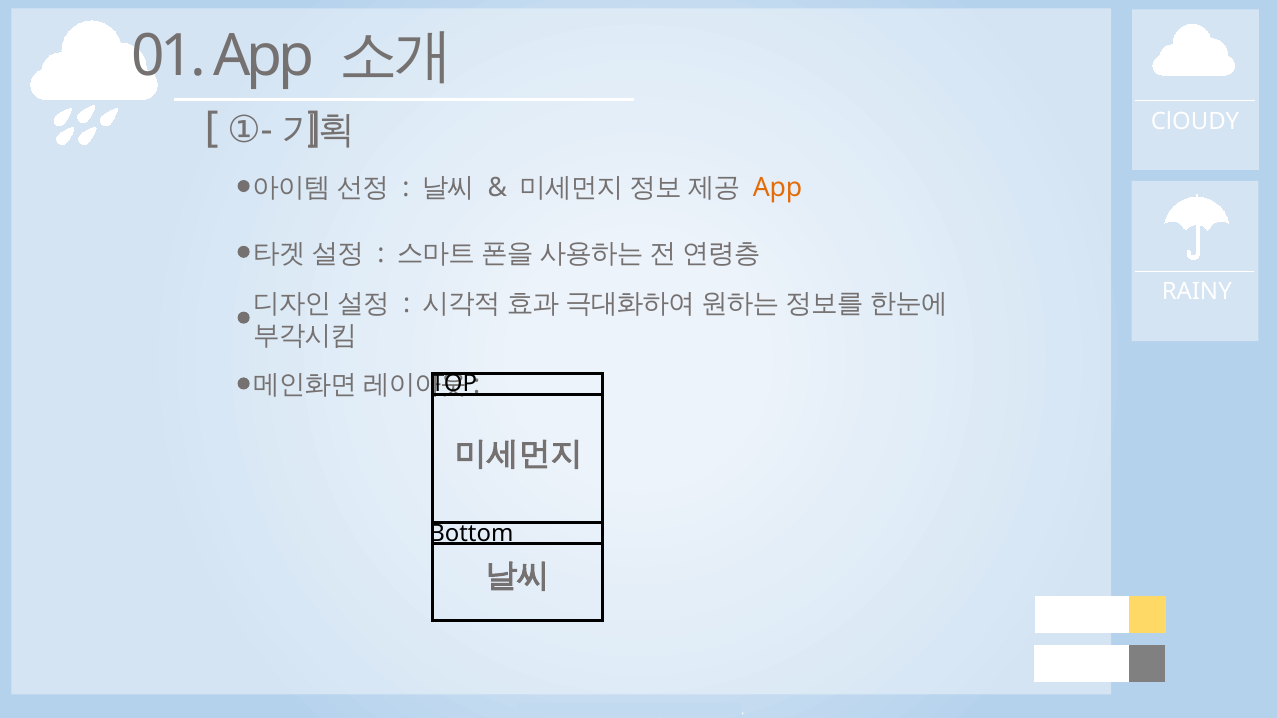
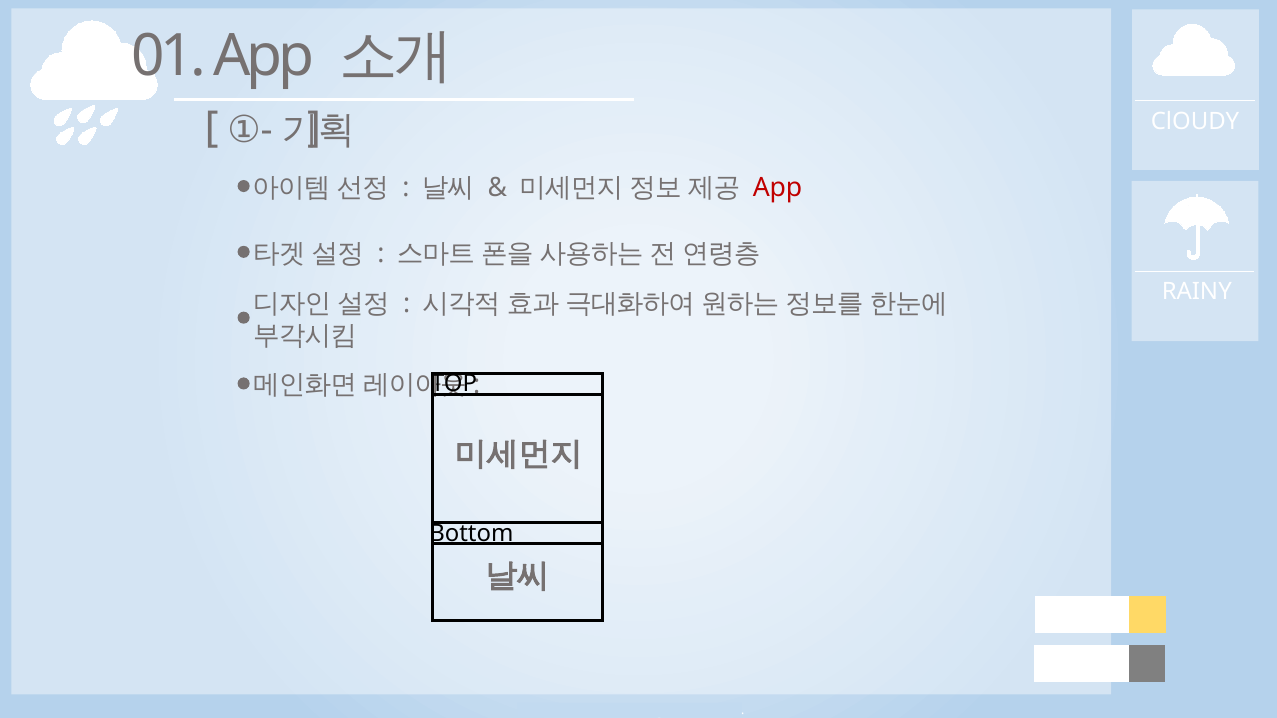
App at (778, 188) colour: orange -> red
